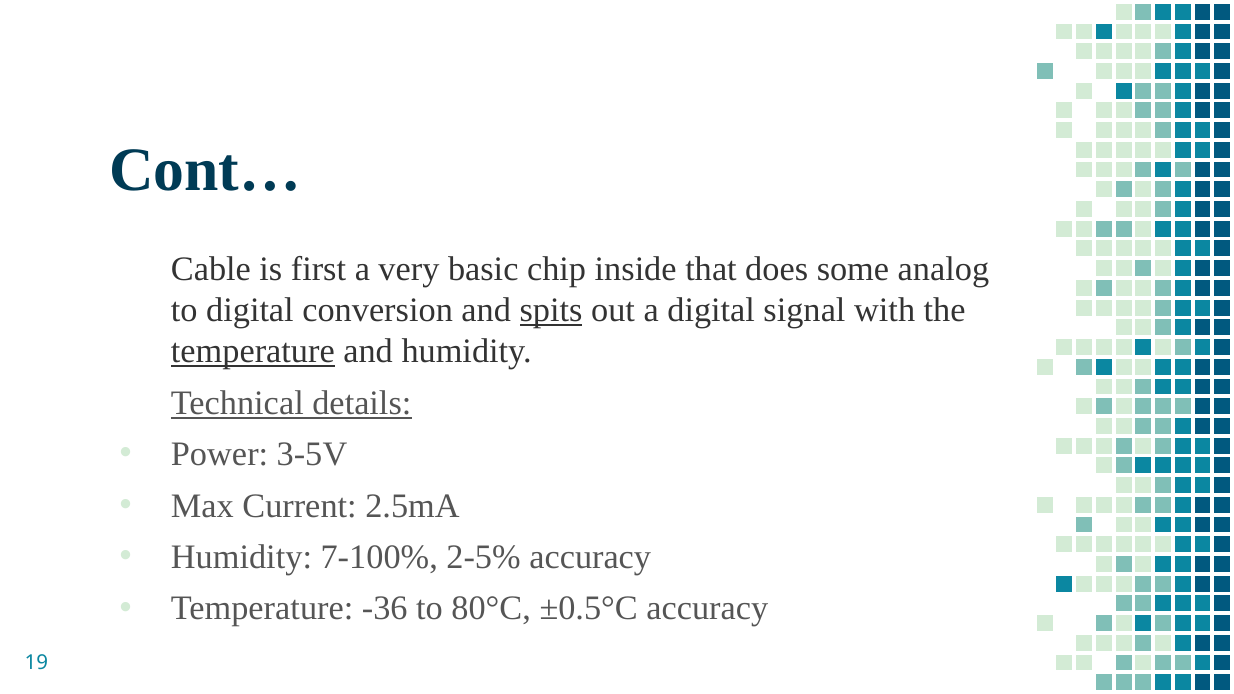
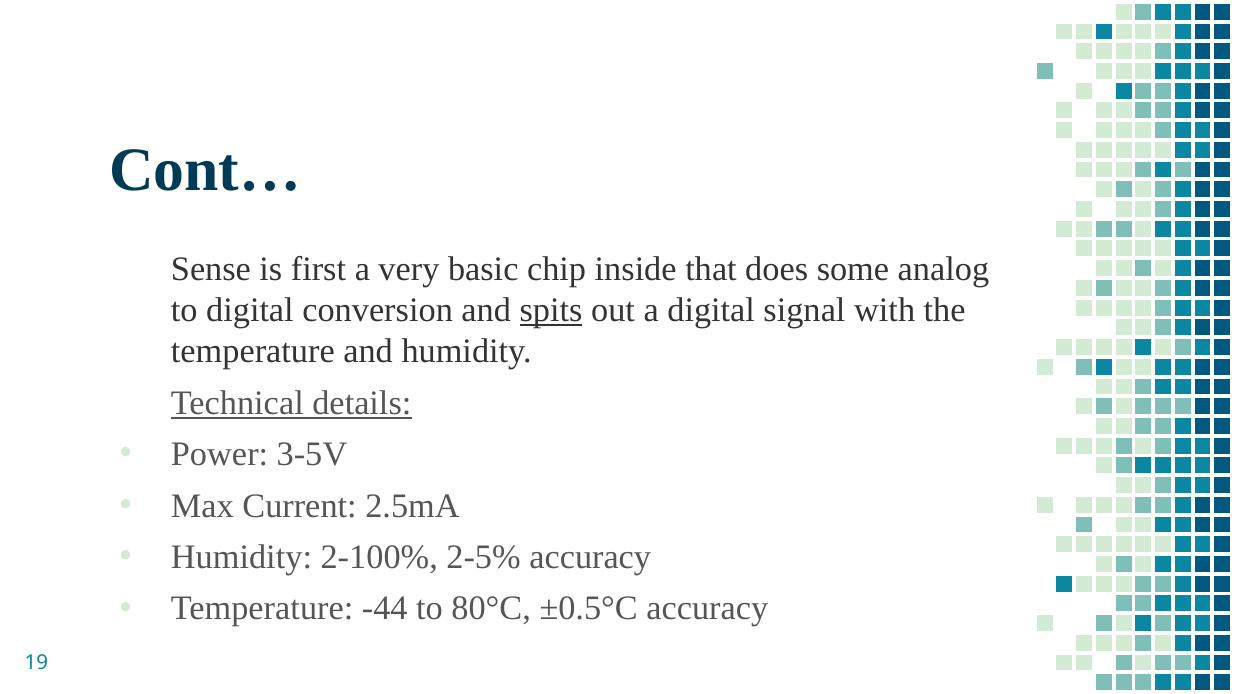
Cable: Cable -> Sense
temperature at (253, 352) underline: present -> none
7-100%: 7-100% -> 2-100%
-36: -36 -> -44
